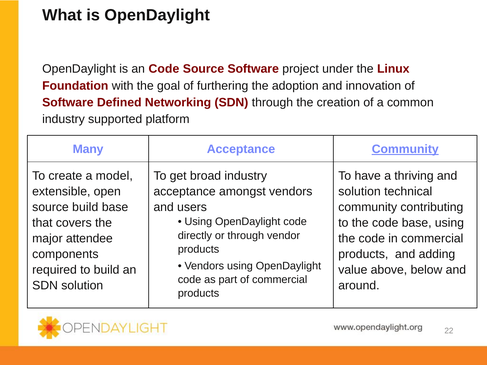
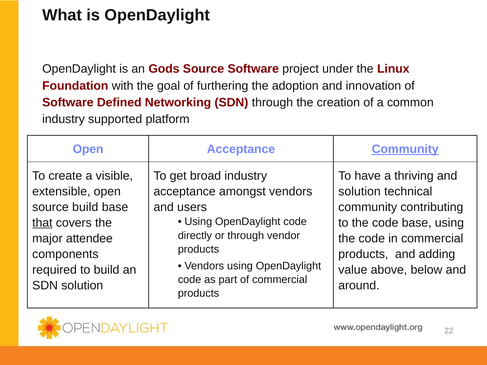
an Code: Code -> Gods
Many at (88, 149): Many -> Open
model: model -> visible
that underline: none -> present
